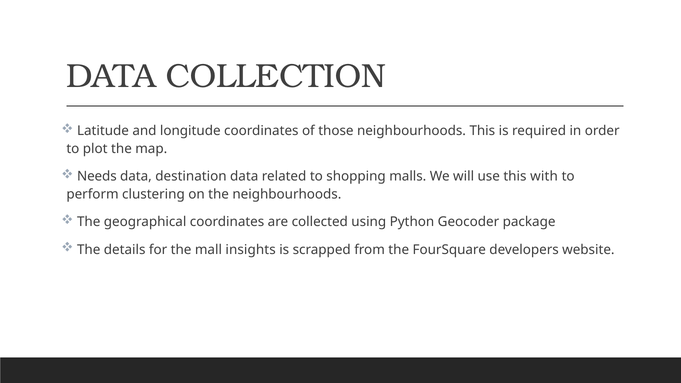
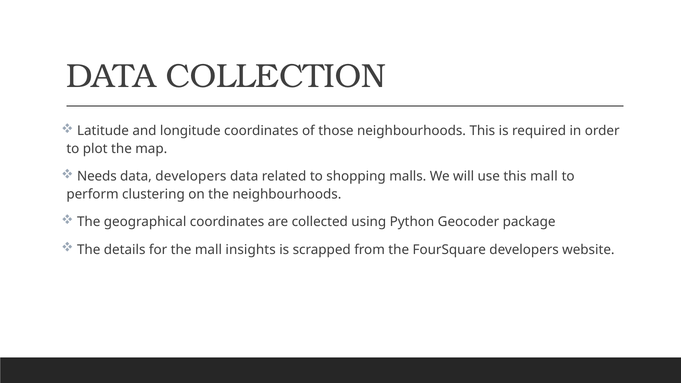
data destination: destination -> developers
this with: with -> mall
